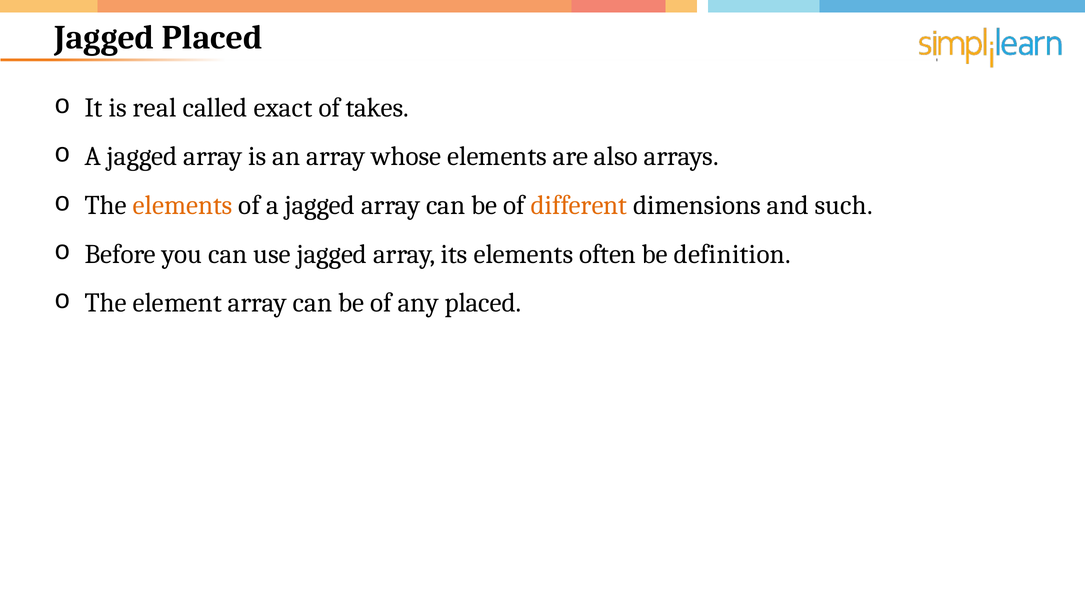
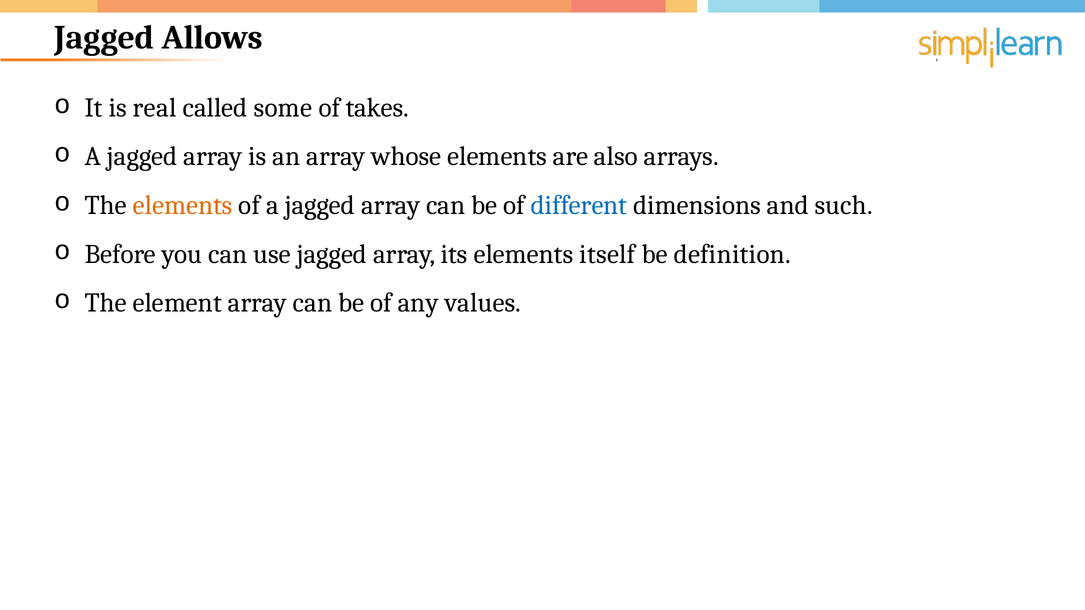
Jagged Placed: Placed -> Allows
exact: exact -> some
different colour: orange -> blue
often: often -> itself
any placed: placed -> values
